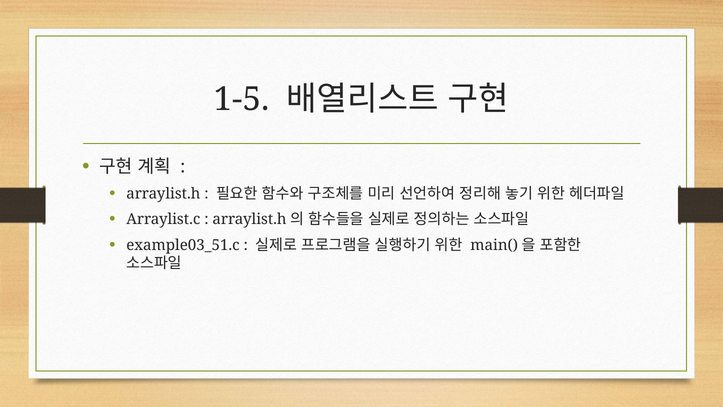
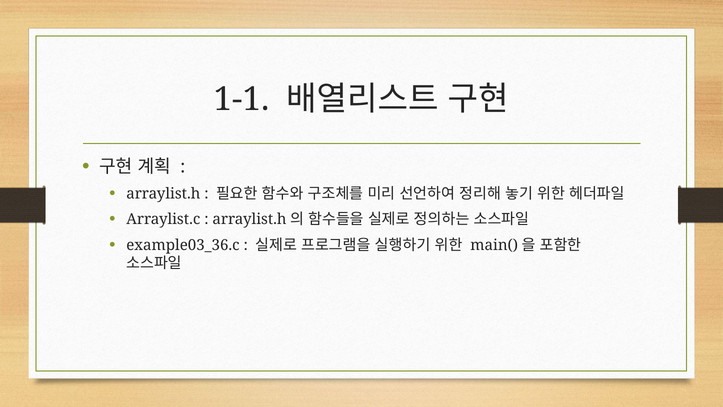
1-5: 1-5 -> 1-1
example03_51.c: example03_51.c -> example03_36.c
